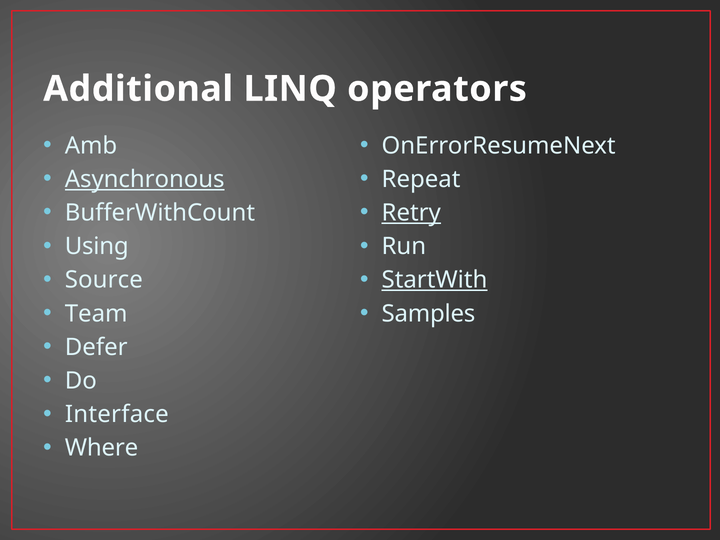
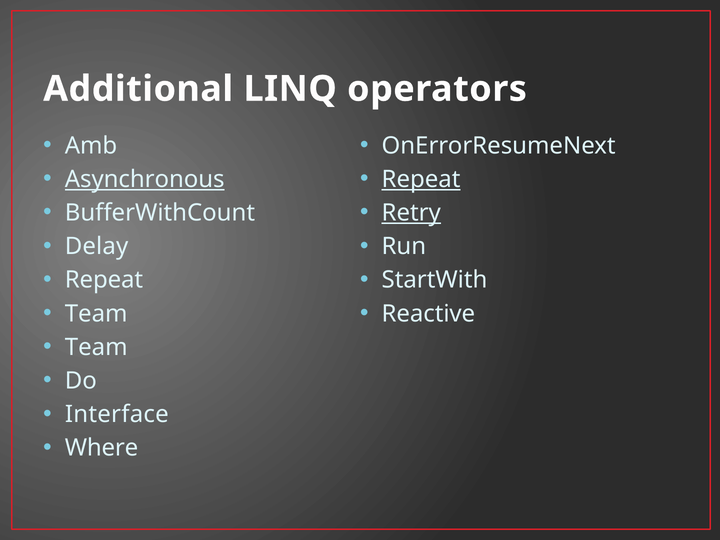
Repeat at (421, 179) underline: none -> present
Using: Using -> Delay
Source at (104, 280): Source -> Repeat
StartWith underline: present -> none
Samples: Samples -> Reactive
Defer at (96, 347): Defer -> Team
